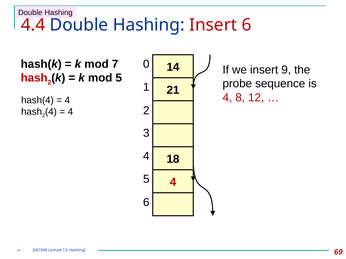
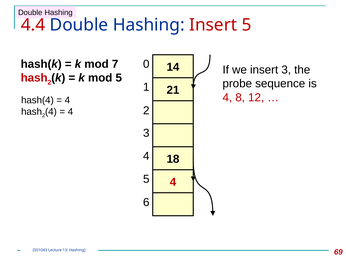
Insert 6: 6 -> 5
insert 9: 9 -> 3
